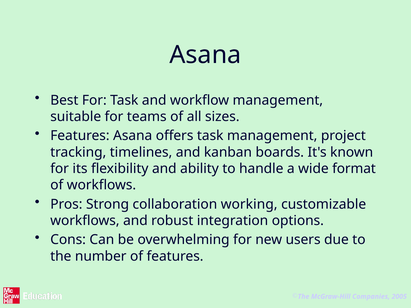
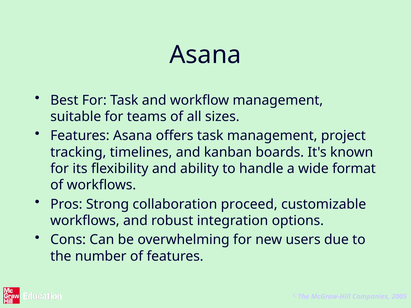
working: working -> proceed
